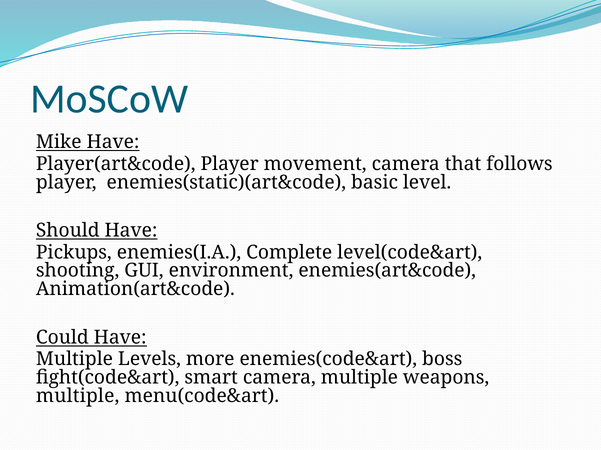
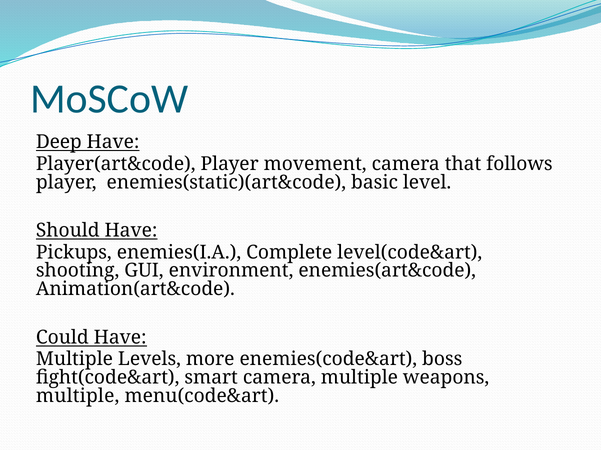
Mike: Mike -> Deep
